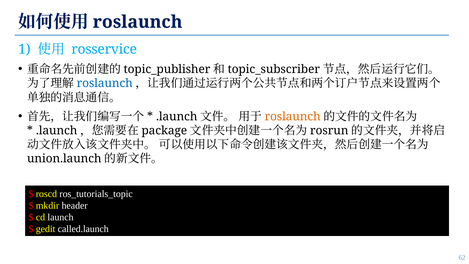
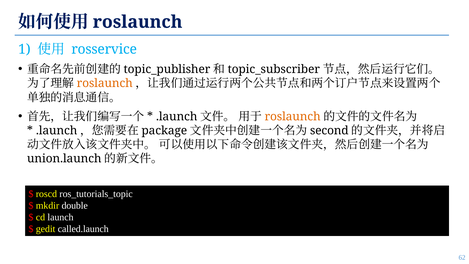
roslaunch at (105, 83) colour: blue -> orange
rosrun: rosrun -> second
header: header -> double
